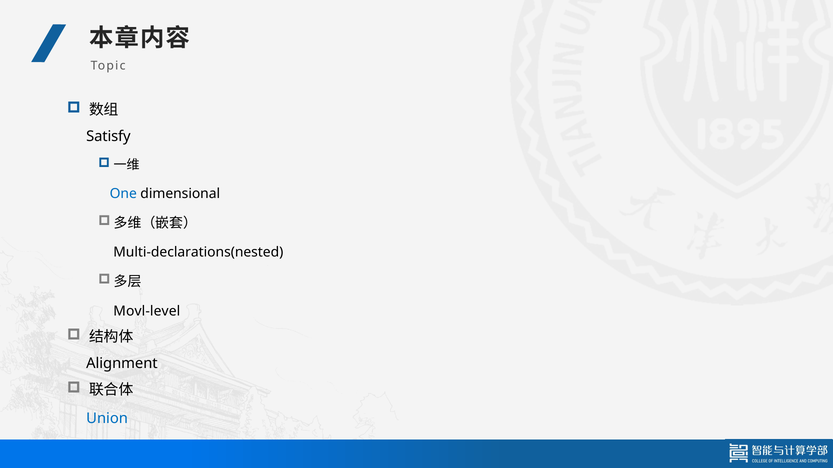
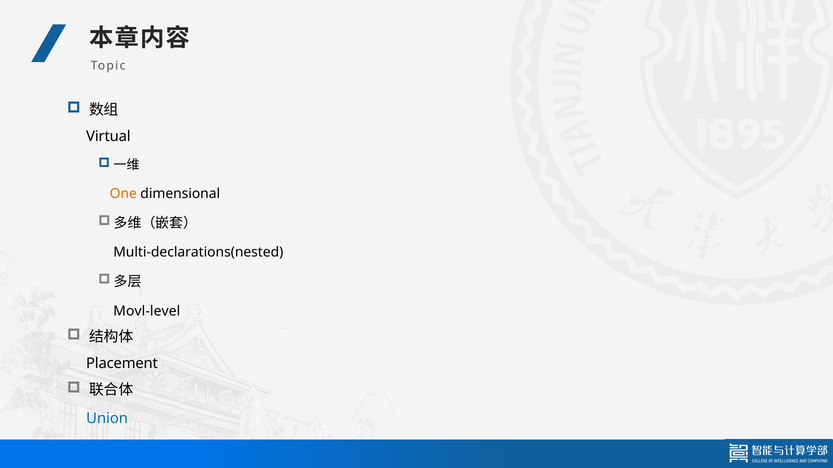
Satisfy: Satisfy -> Virtual
One colour: blue -> orange
Alignment: Alignment -> Placement
